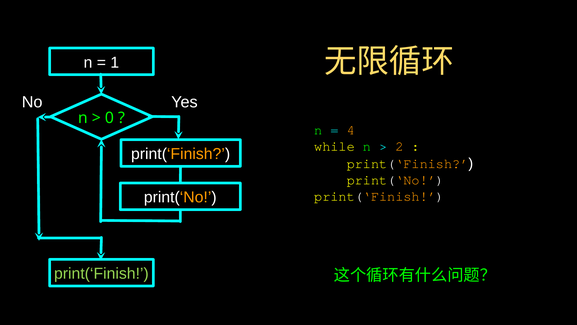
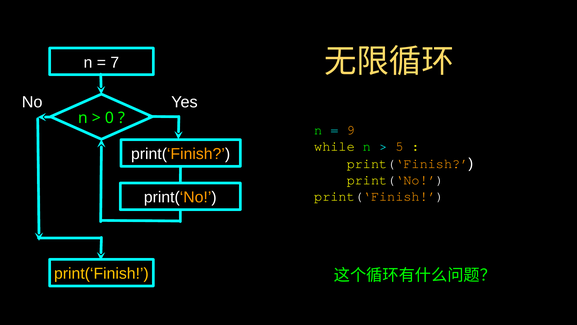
1: 1 -> 7
4: 4 -> 9
2: 2 -> 5
print(‘Finish at (101, 273) colour: light green -> yellow
